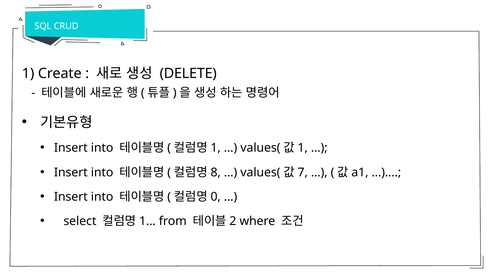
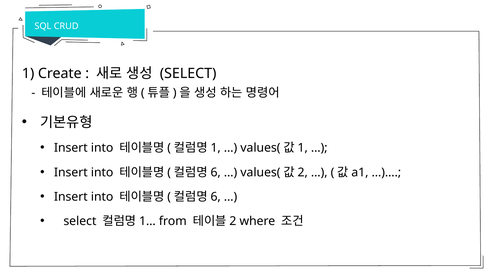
DELETE at (188, 73): DELETE -> SELECT
8 at (216, 173): 8 -> 6
7 at (303, 173): 7 -> 2
0 at (216, 197): 0 -> 6
